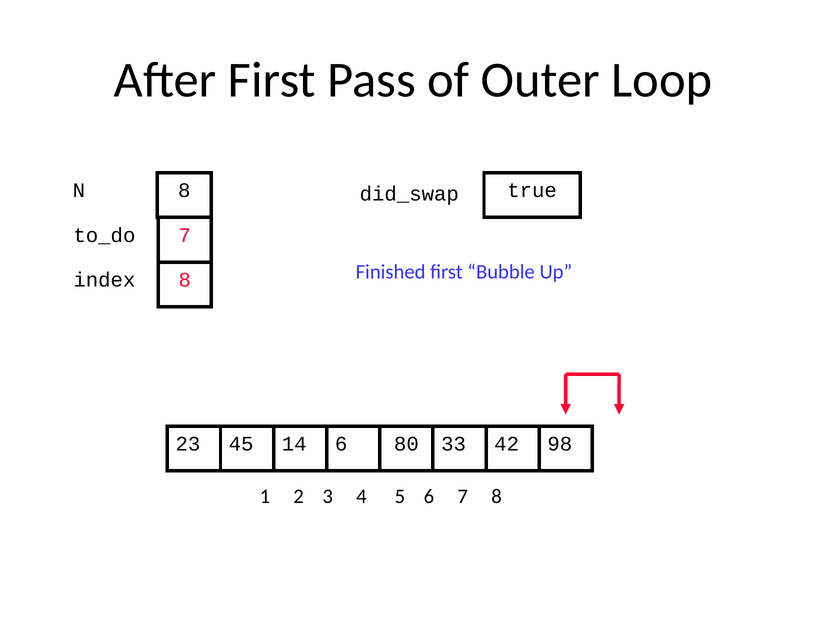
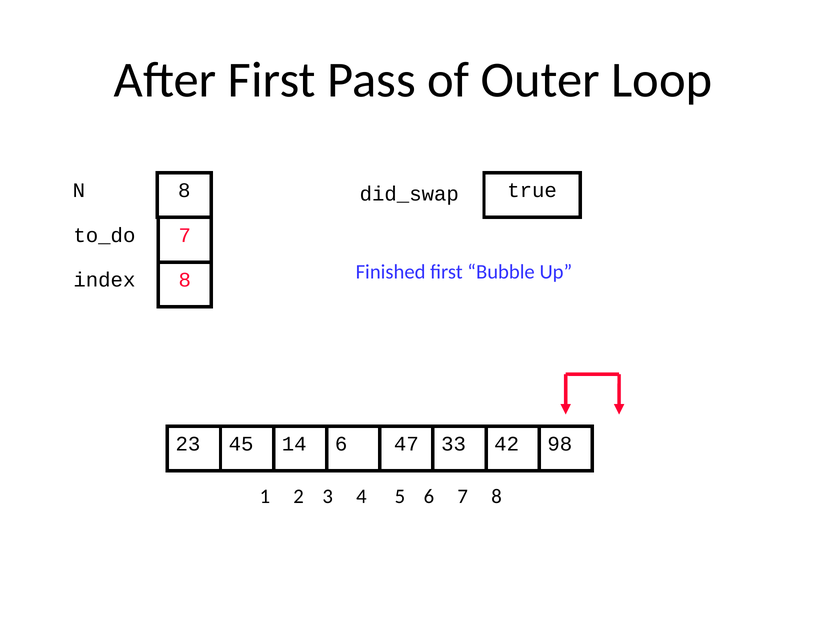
80: 80 -> 47
